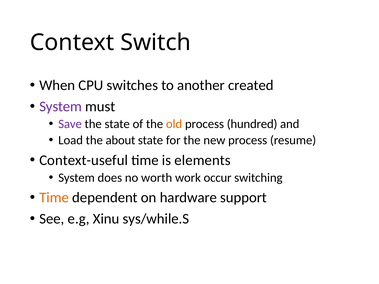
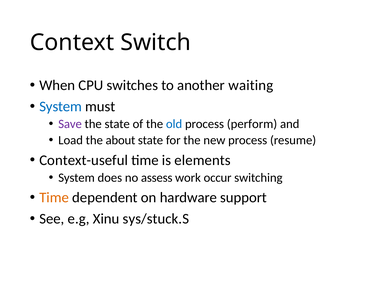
created: created -> waiting
System at (61, 107) colour: purple -> blue
old colour: orange -> blue
hundred: hundred -> perform
worth: worth -> assess
sys/while.S: sys/while.S -> sys/stuck.S
